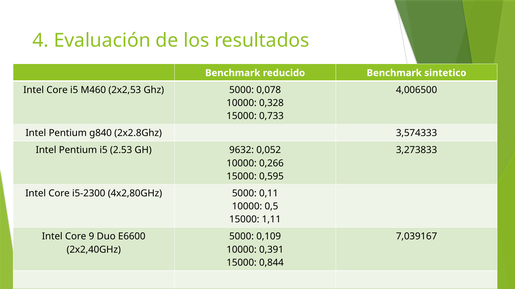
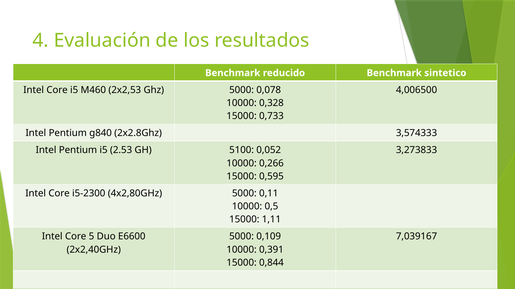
9632: 9632 -> 5100
9: 9 -> 5
